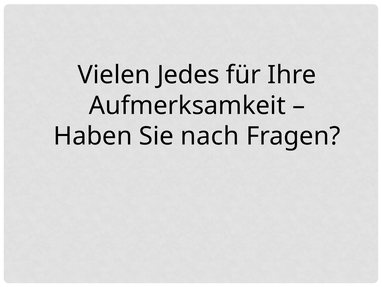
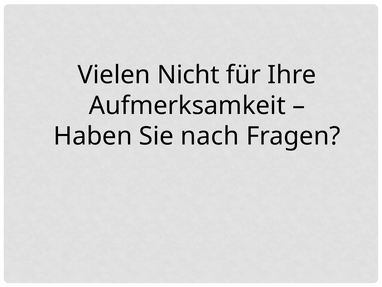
Jedes: Jedes -> Nicht
